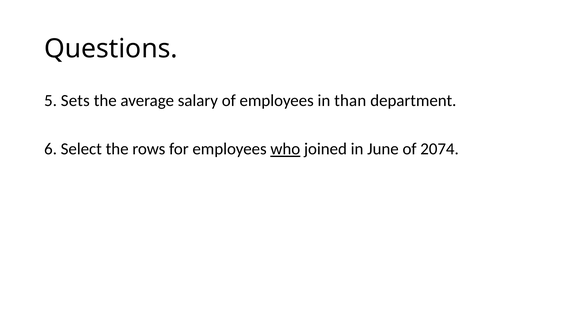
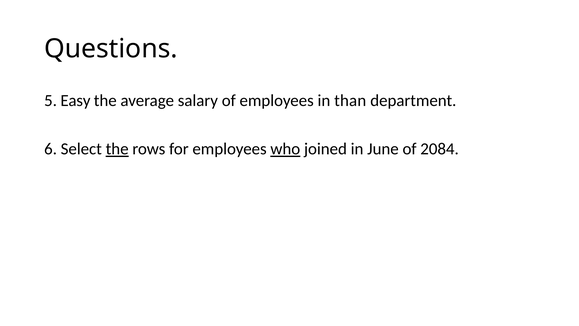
Sets: Sets -> Easy
the at (117, 149) underline: none -> present
2074: 2074 -> 2084
